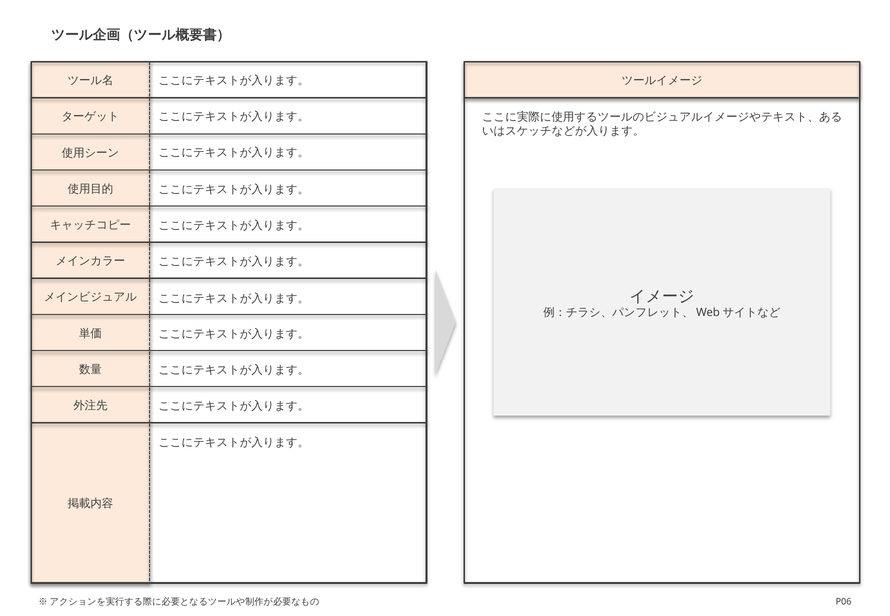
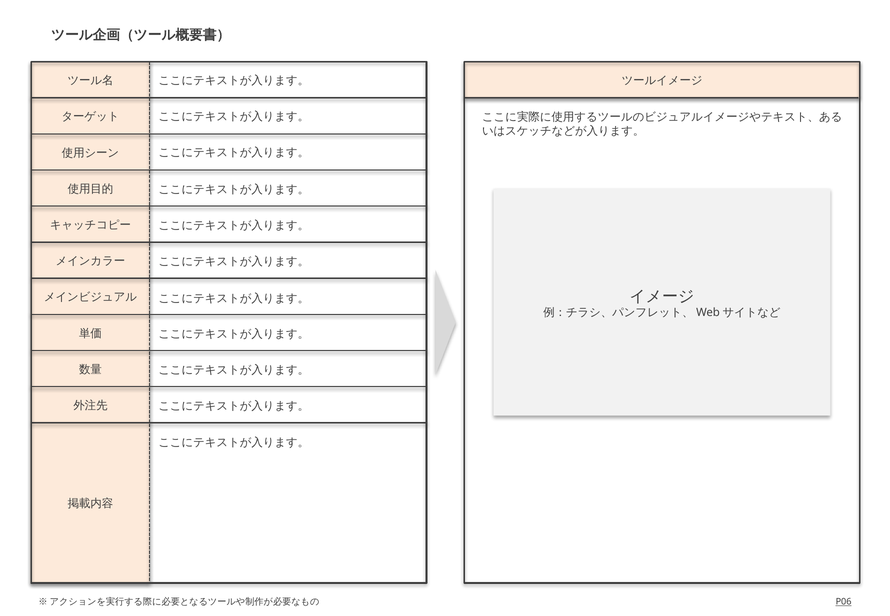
P06 underline: none -> present
